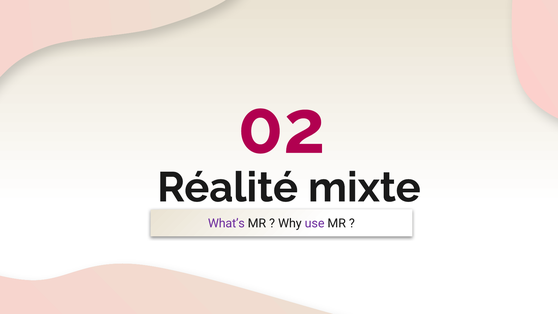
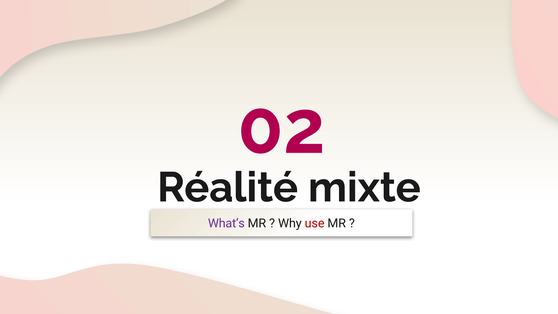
use colour: purple -> red
